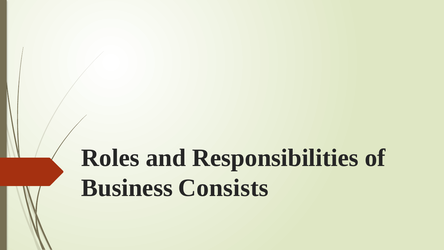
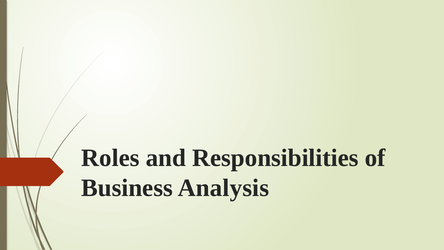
Consists: Consists -> Analysis
